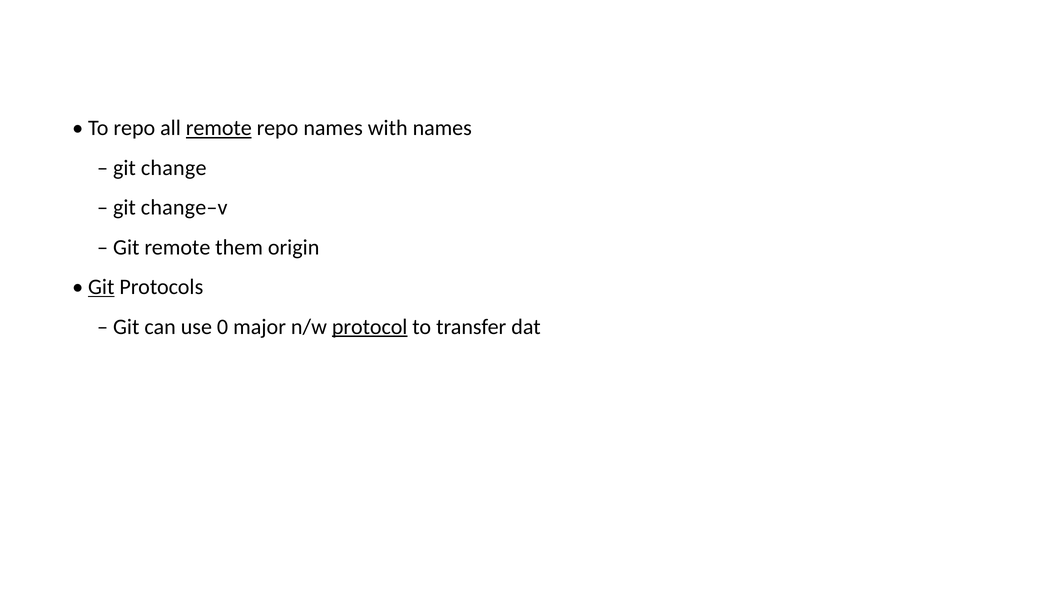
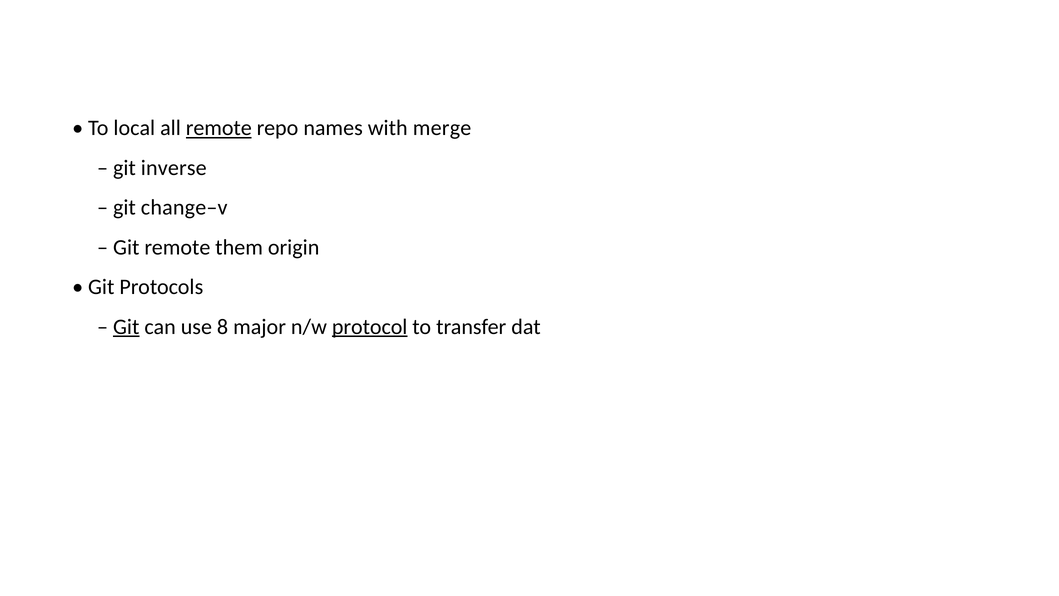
To repo: repo -> local
with names: names -> merge
change: change -> inverse
Git at (101, 287) underline: present -> none
Git at (126, 327) underline: none -> present
0: 0 -> 8
